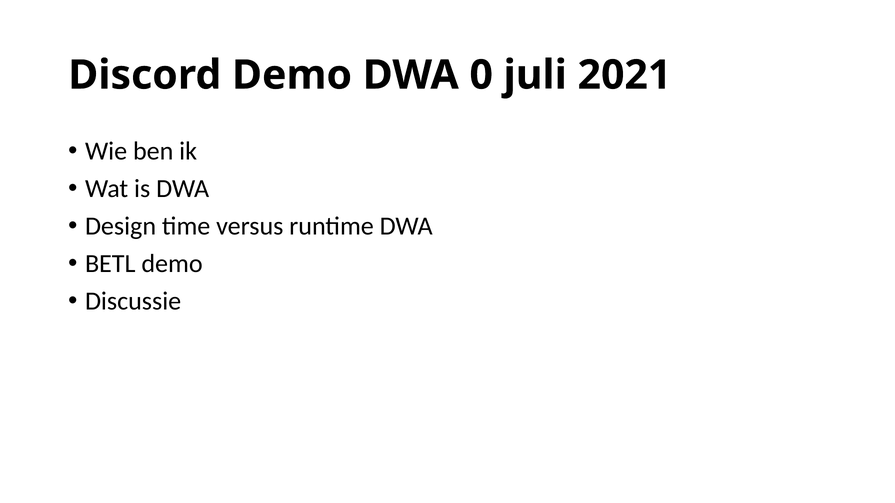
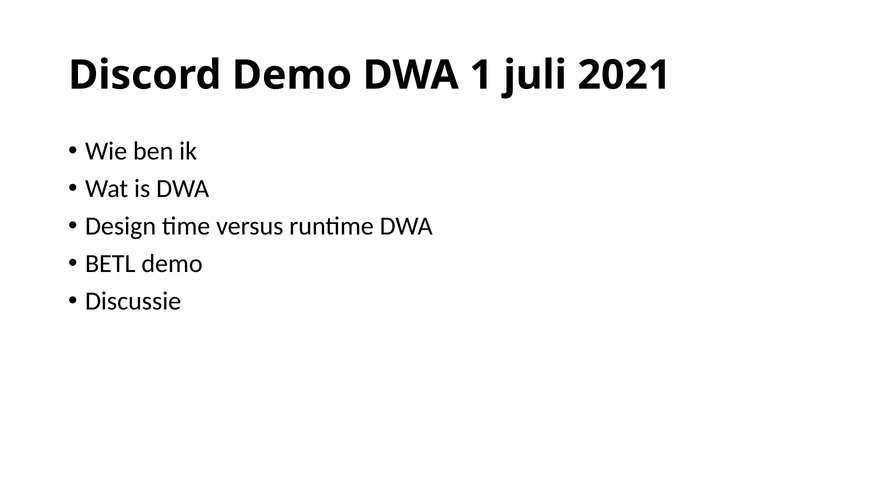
0: 0 -> 1
